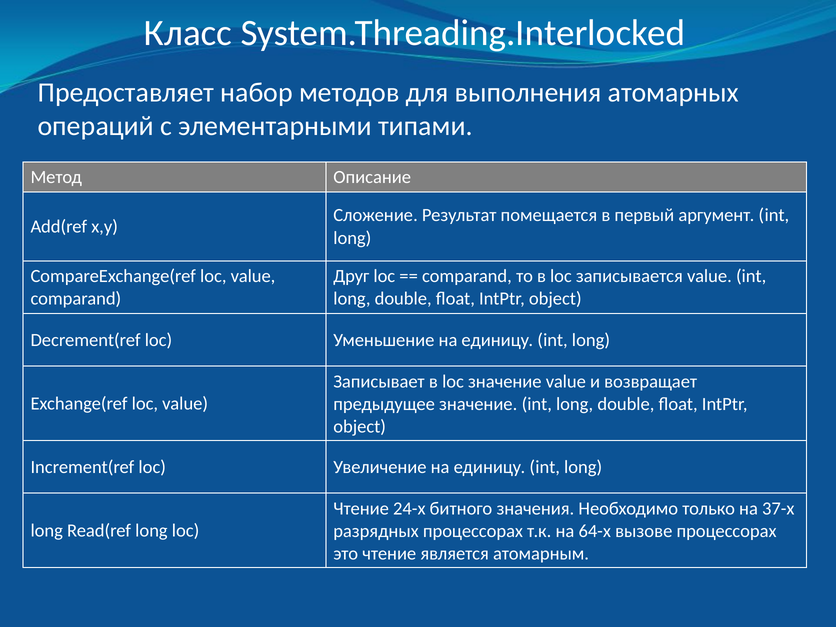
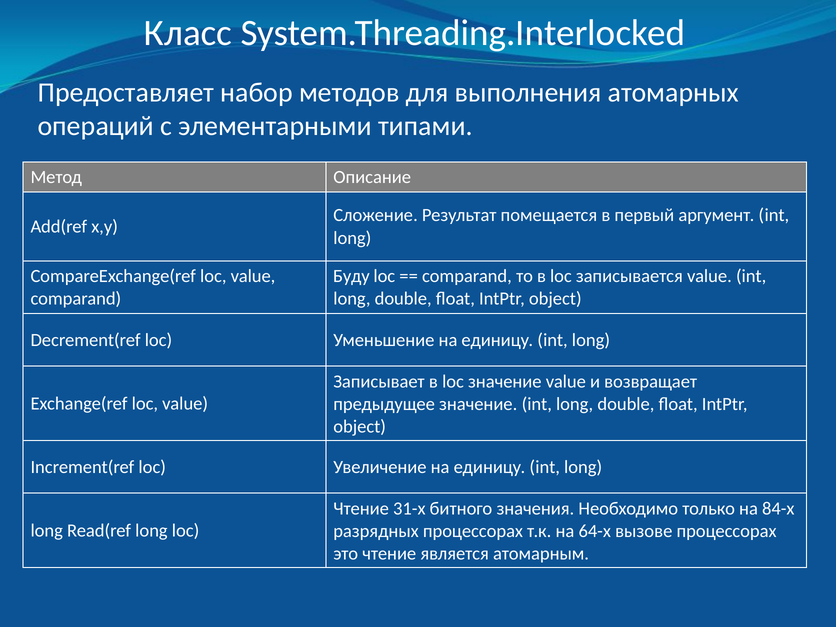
Друг: Друг -> Буду
24-х: 24-х -> 31-х
37-х: 37-х -> 84-х
